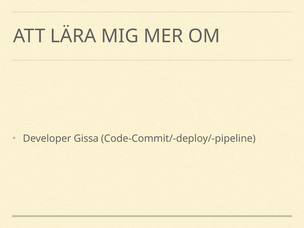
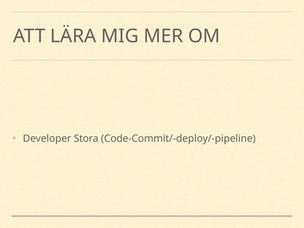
Gissa: Gissa -> Stora
